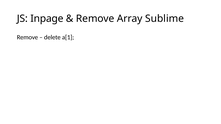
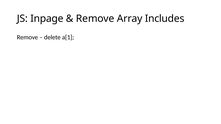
Sublime: Sublime -> Includes
